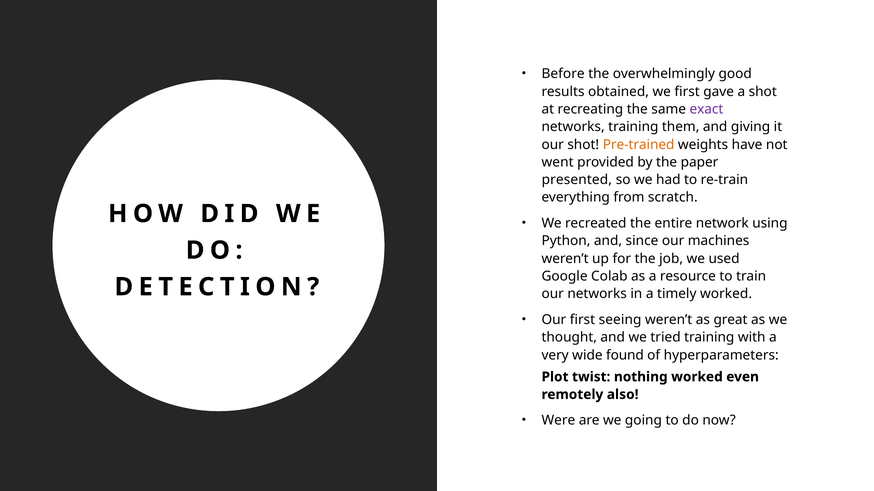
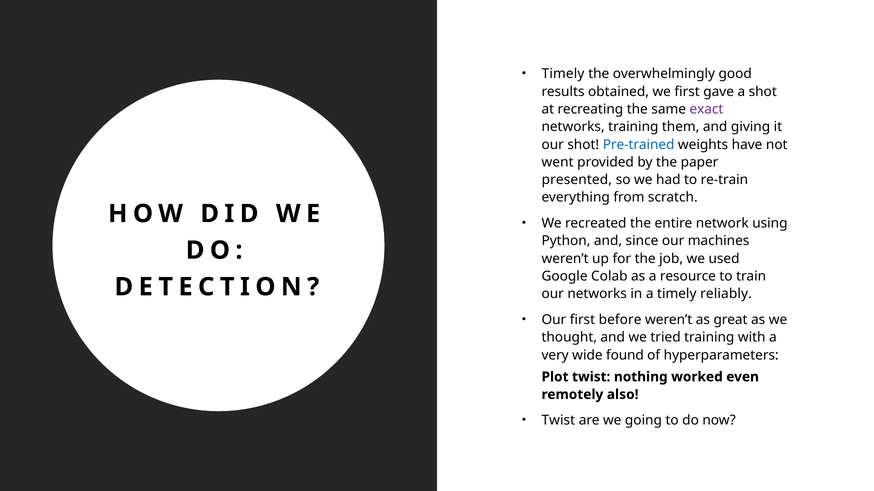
Before at (563, 74): Before -> Timely
Pre-trained colour: orange -> blue
timely worked: worked -> reliably
seeing: seeing -> before
Were at (558, 421): Were -> Twist
